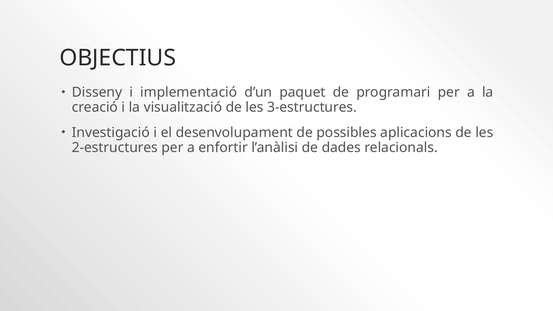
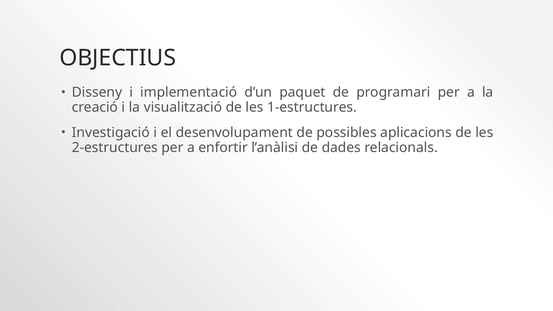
3-estructures: 3-estructures -> 1-estructures
